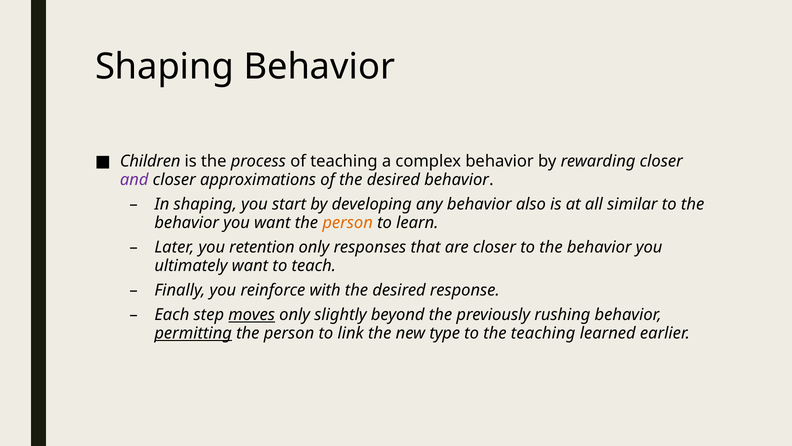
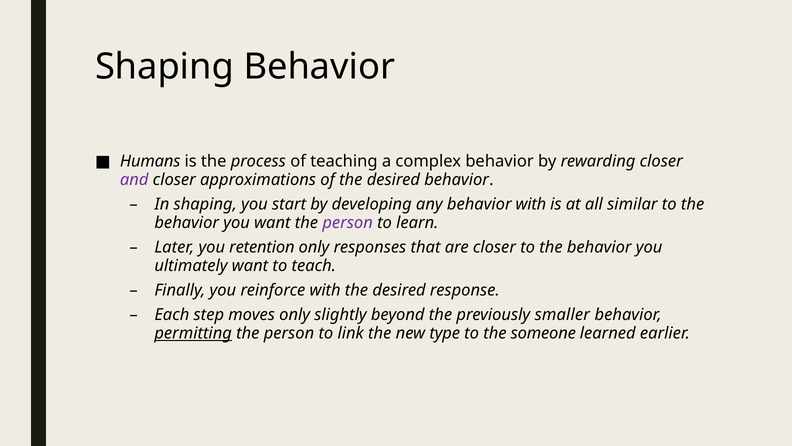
Children: Children -> Humans
behavior also: also -> with
person at (348, 223) colour: orange -> purple
moves underline: present -> none
rushing: rushing -> smaller
the teaching: teaching -> someone
